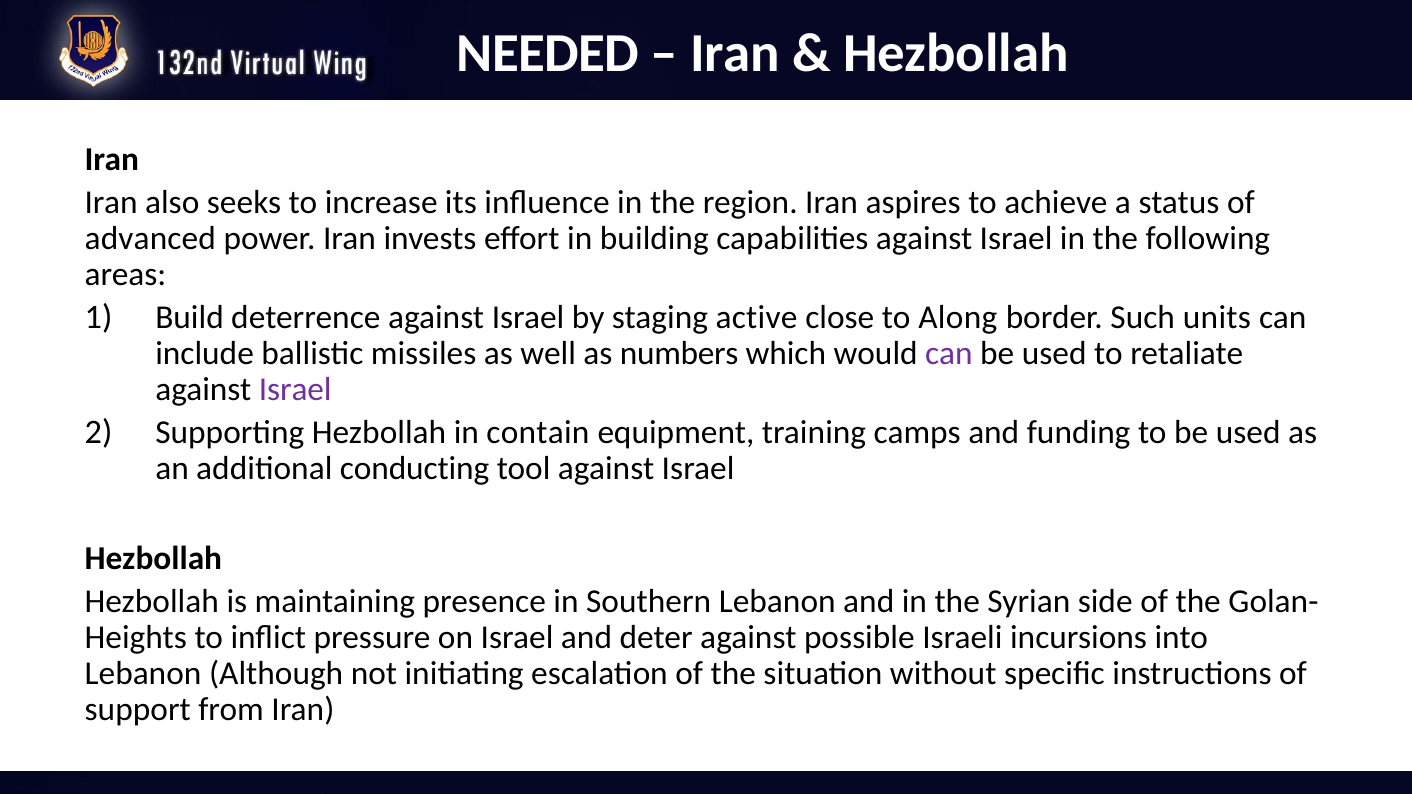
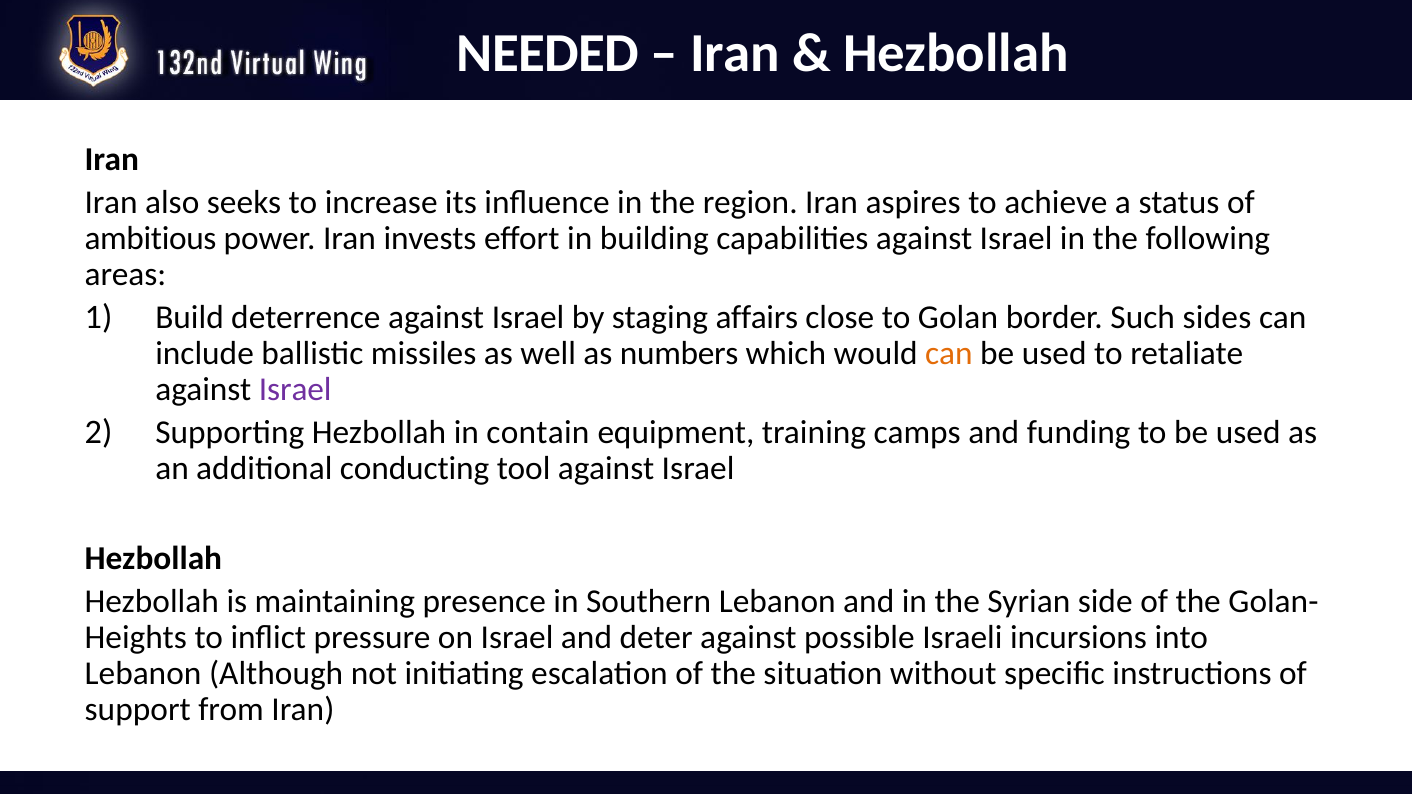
advanced: advanced -> ambitious
active: active -> affairs
Along: Along -> Golan
units: units -> sides
can at (949, 354) colour: purple -> orange
